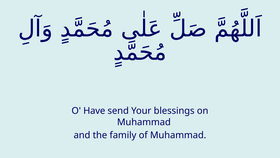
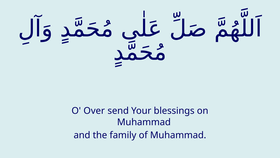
Have: Have -> Over
